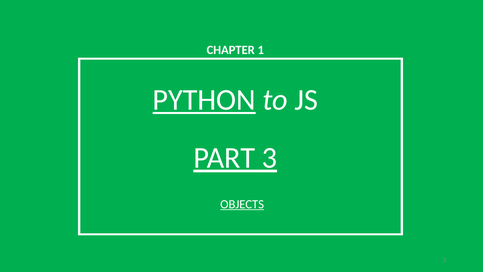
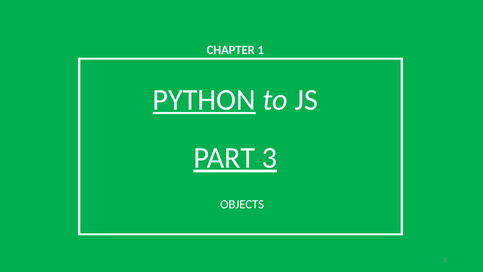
OBJECTS underline: present -> none
